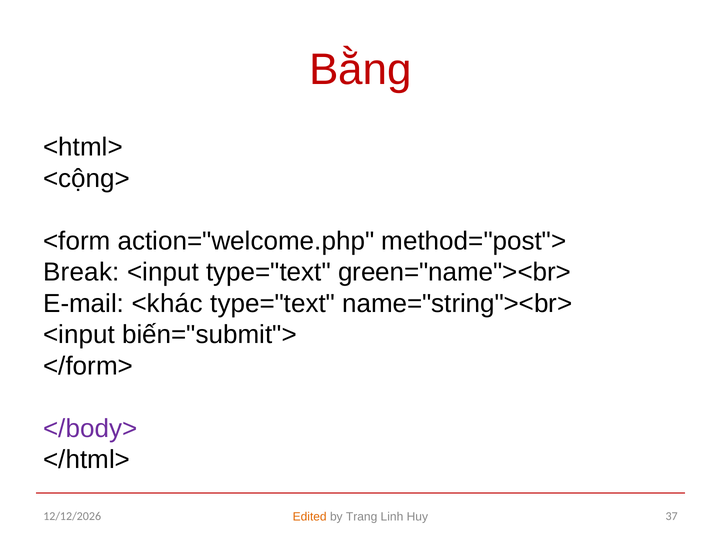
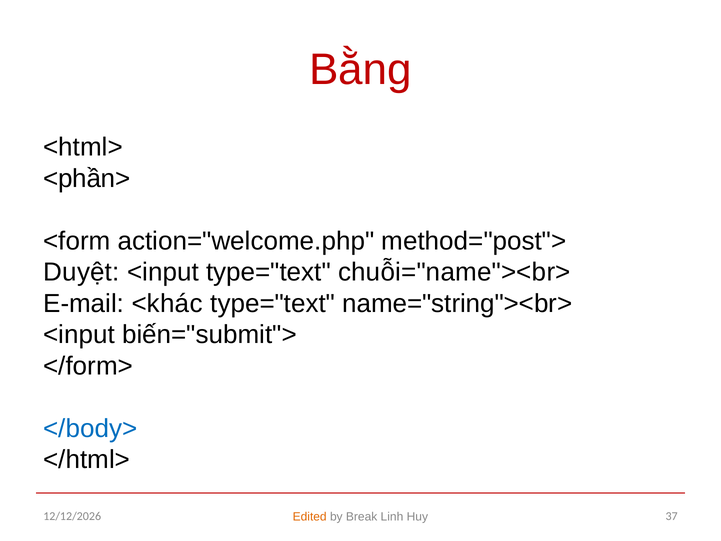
<cộng>: <cộng> -> <phần>
Break: Break -> Duyệt
green="name"><br>: green="name"><br> -> chuỗi="name"><br>
</body> colour: purple -> blue
Trang: Trang -> Break
